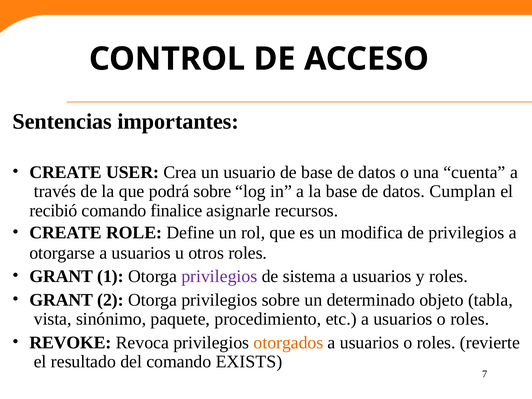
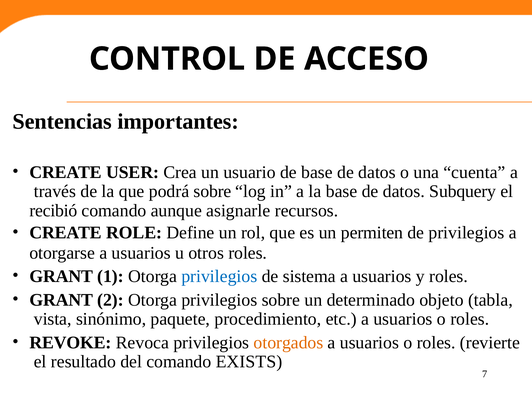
Cumplan: Cumplan -> Subquery
finalice: finalice -> aunque
modifica: modifica -> permiten
privilegios at (219, 276) colour: purple -> blue
